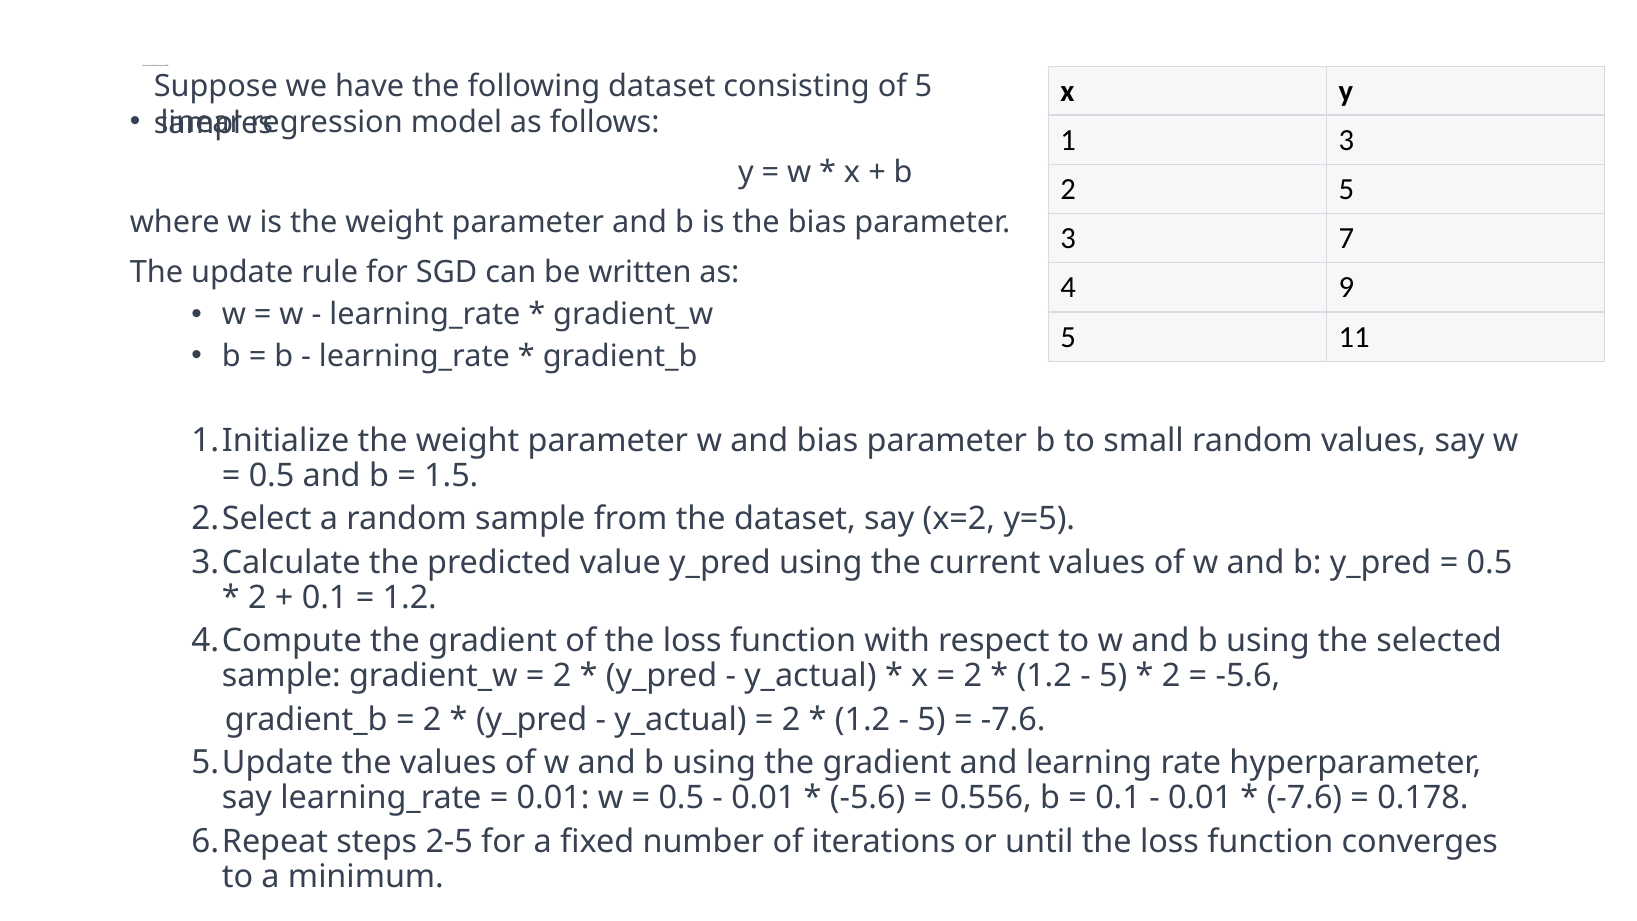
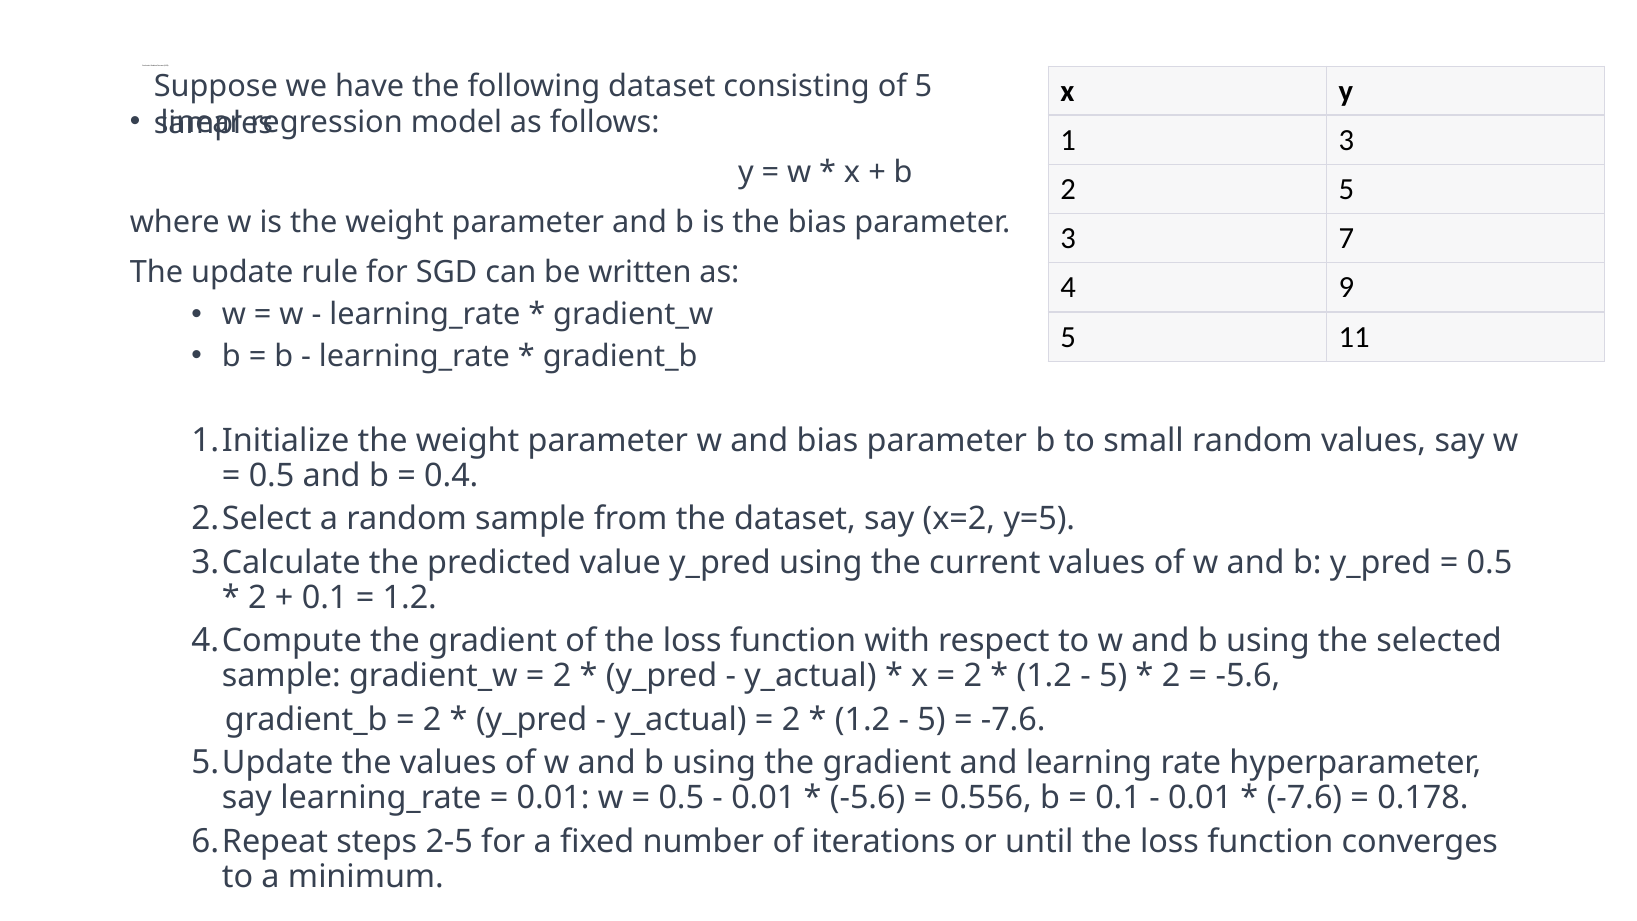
1.5: 1.5 -> 0.4
